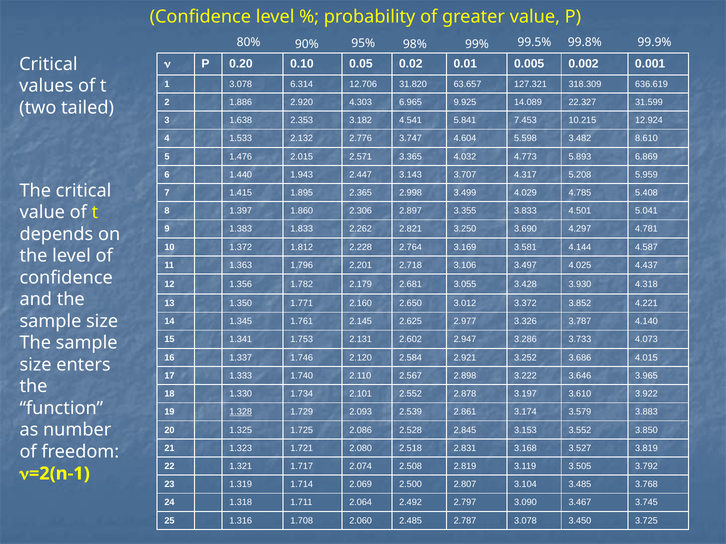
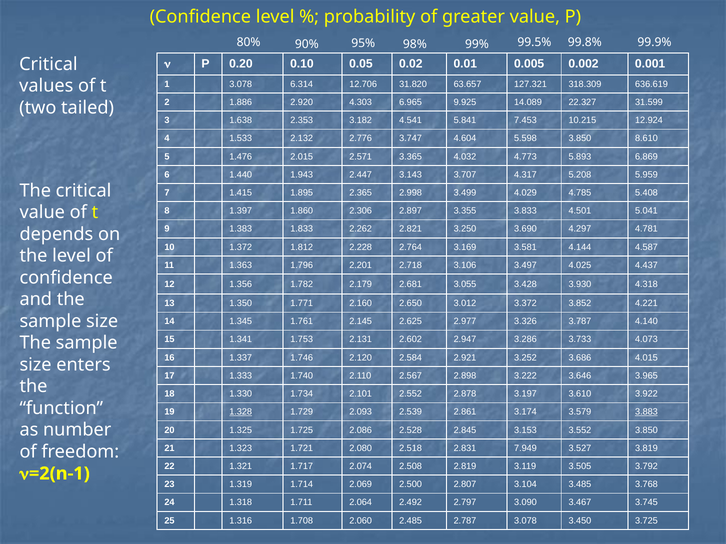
5.598 3.482: 3.482 -> 3.850
3.883 underline: none -> present
3.168: 3.168 -> 7.949
